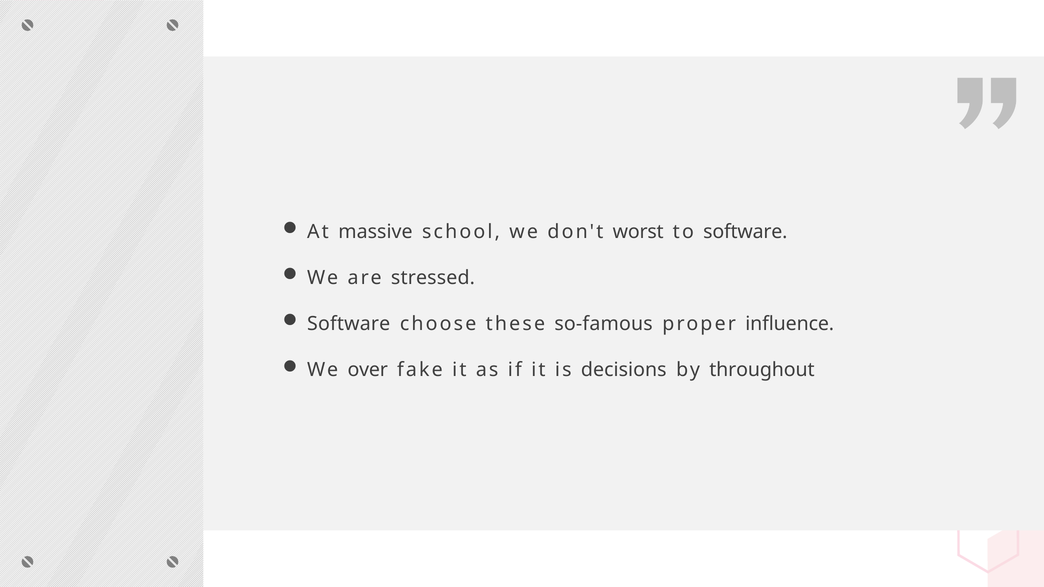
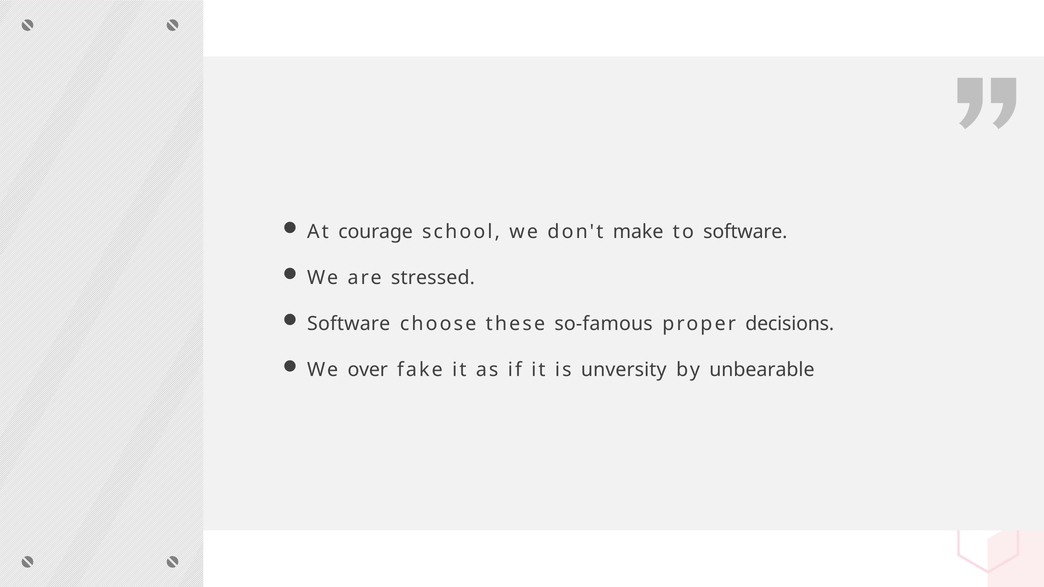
massive: massive -> courage
worst: worst -> make
influence: influence -> decisions
decisions: decisions -> unversity
throughout: throughout -> unbearable
